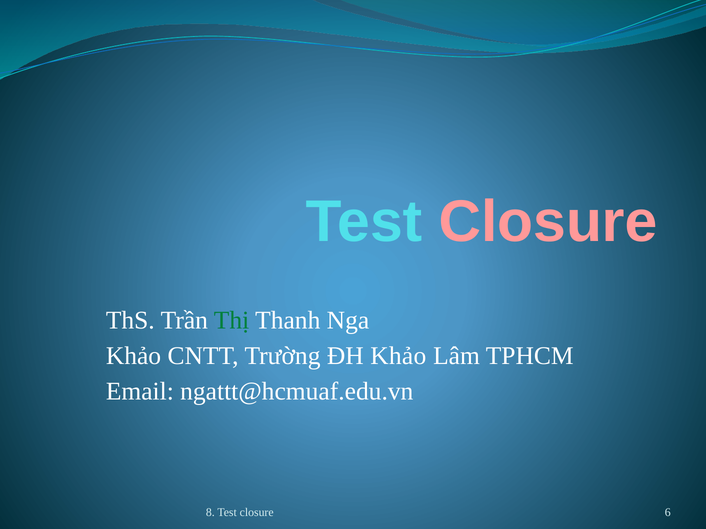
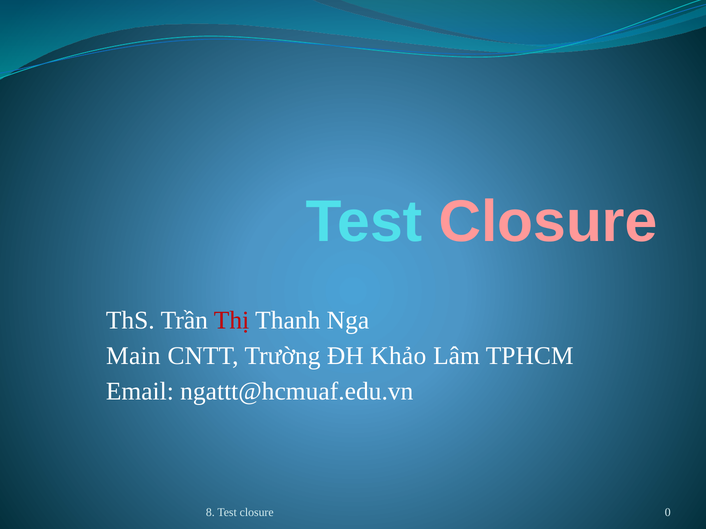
Thị colour: green -> red
Khảo at (133, 356): Khảo -> Main
6: 6 -> 0
